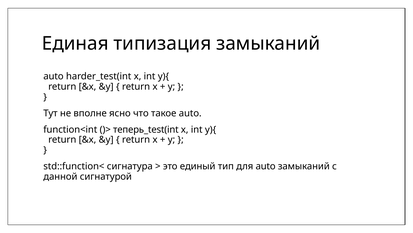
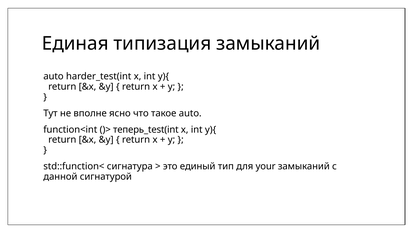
для auto: auto -> your
